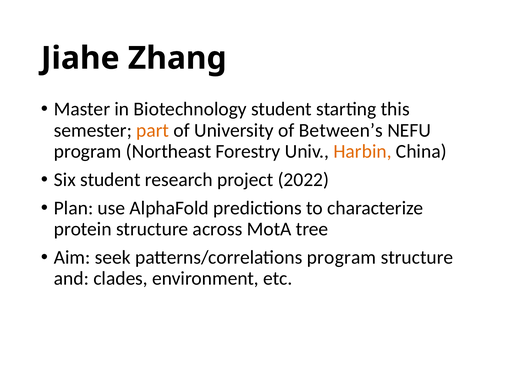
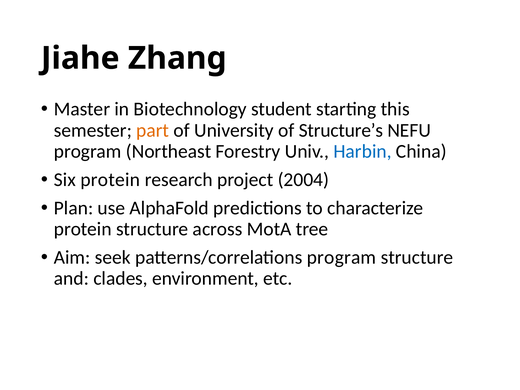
Between’s: Between’s -> Structure’s
Harbin colour: orange -> blue
Six student: student -> protein
2022: 2022 -> 2004
